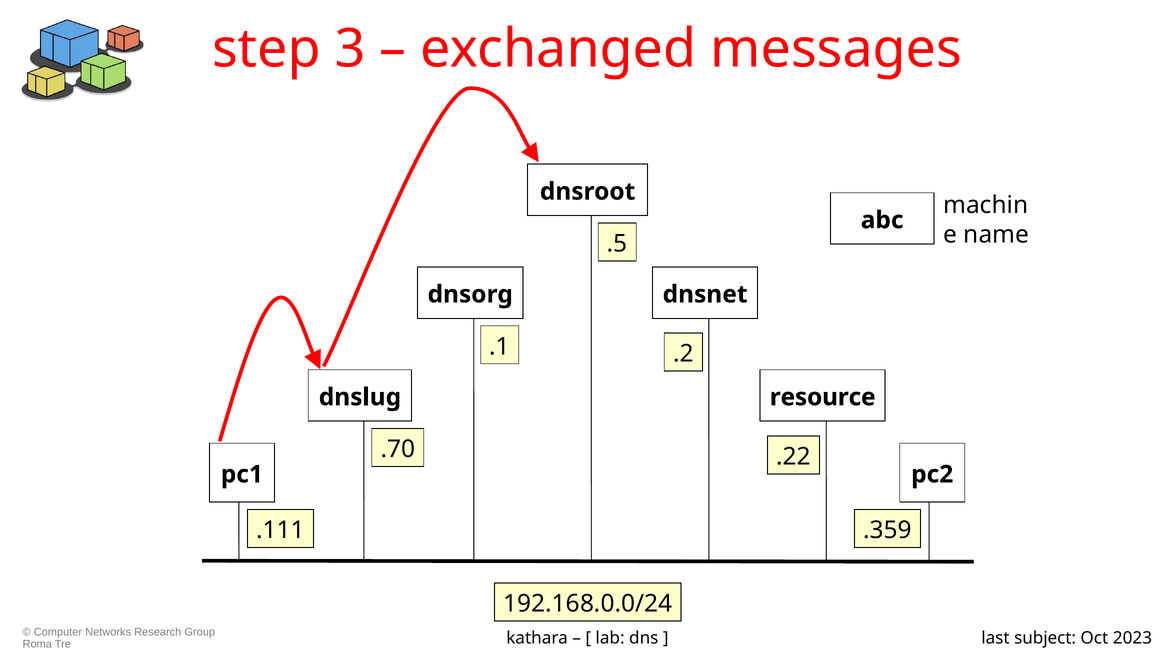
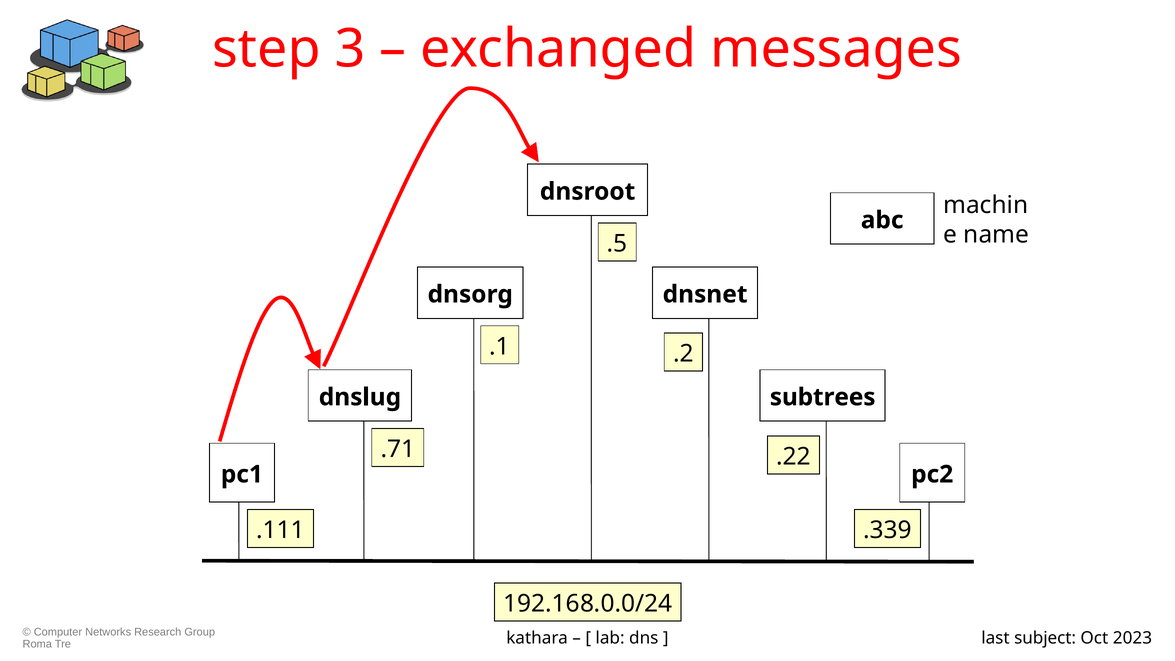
resource: resource -> subtrees
.70: .70 -> .71
.359: .359 -> .339
